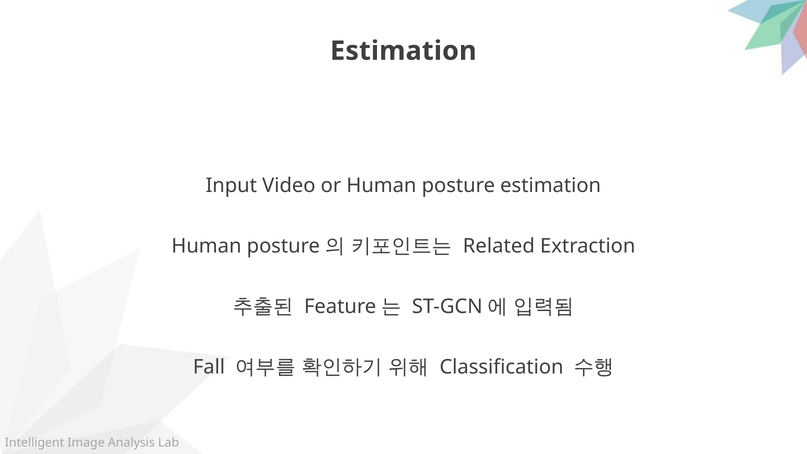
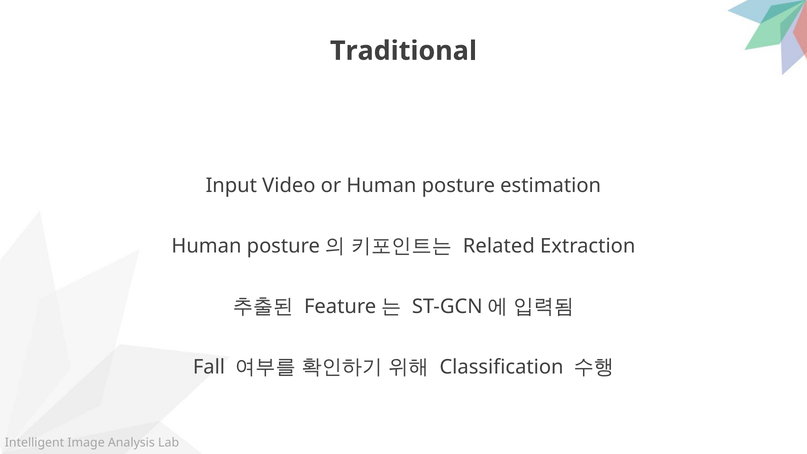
Estimation at (403, 51): Estimation -> Traditional
